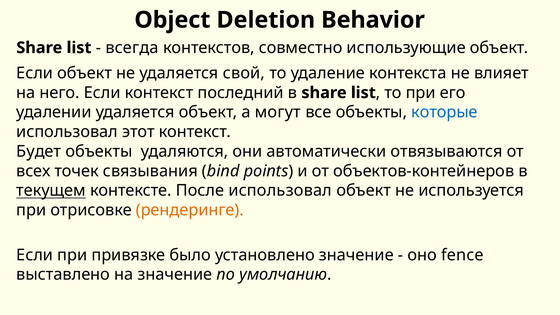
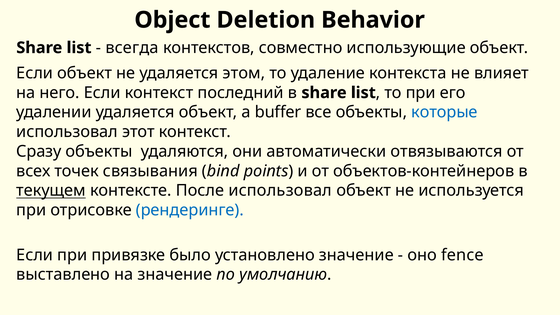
свой: свой -> этом
могут: могут -> buffer
Будет: Будет -> Сразу
рендеринге colour: orange -> blue
